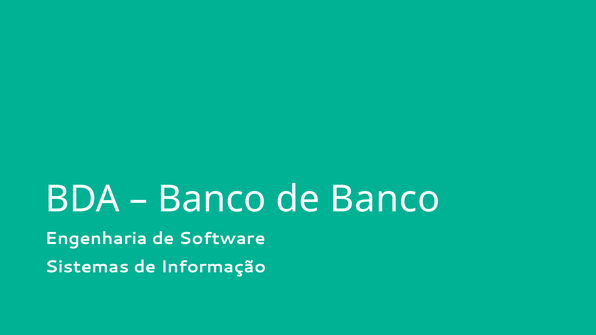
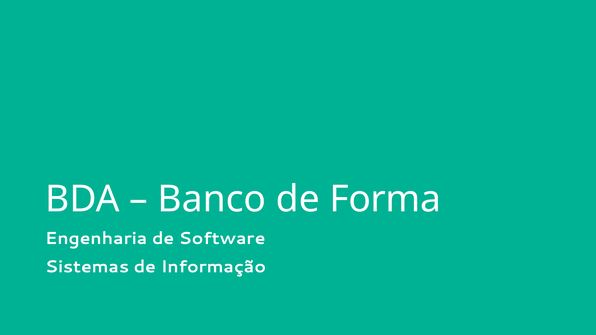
de Banco: Banco -> Forma
